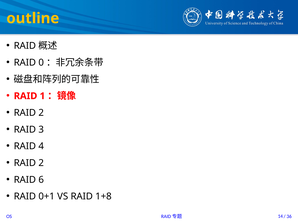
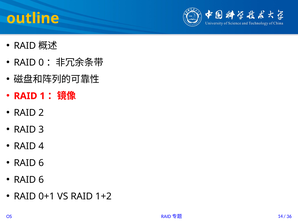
2 at (41, 163): 2 -> 6
1+8: 1+8 -> 1+2
